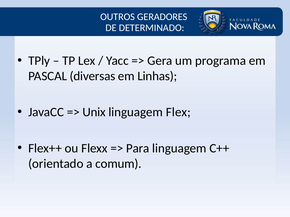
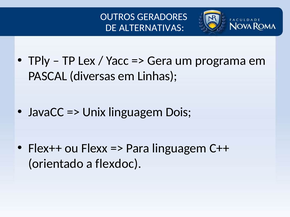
DETERMINADO: DETERMINADO -> ALTERNATIVAS
Flex: Flex -> Dois
comum: comum -> flexdoc
